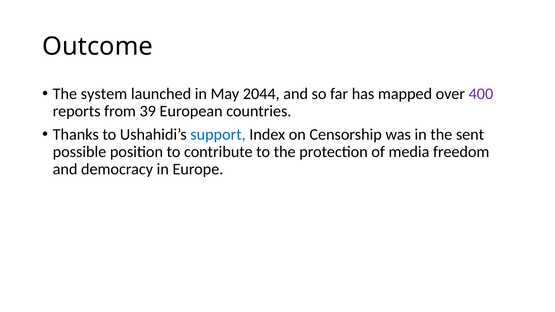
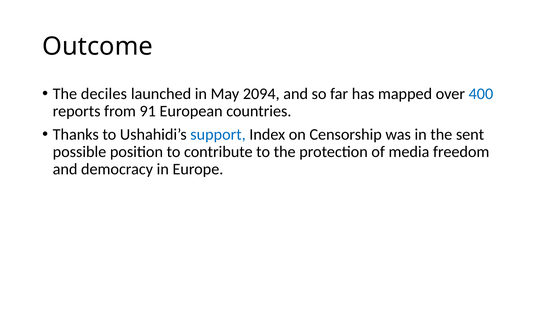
system: system -> deciles
2044: 2044 -> 2094
400 colour: purple -> blue
39: 39 -> 91
